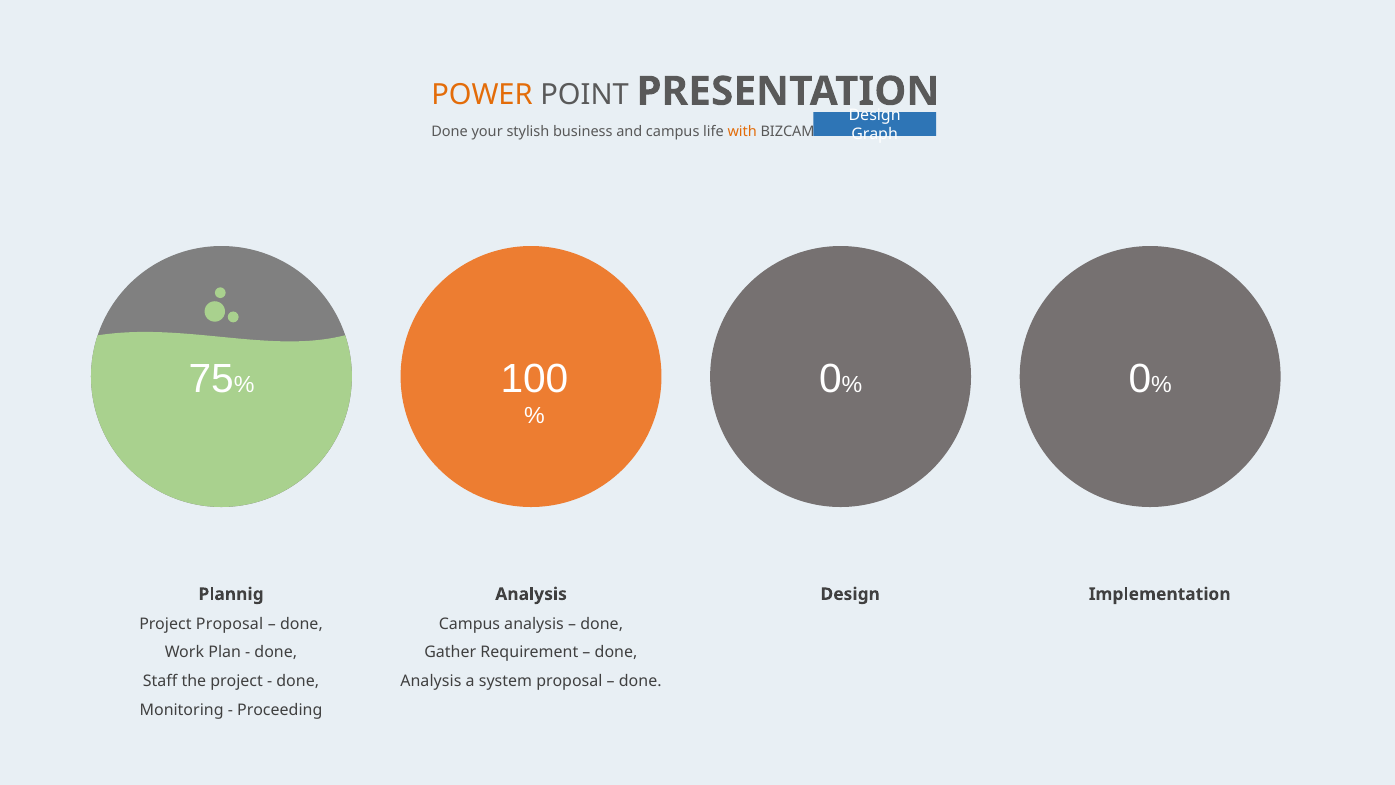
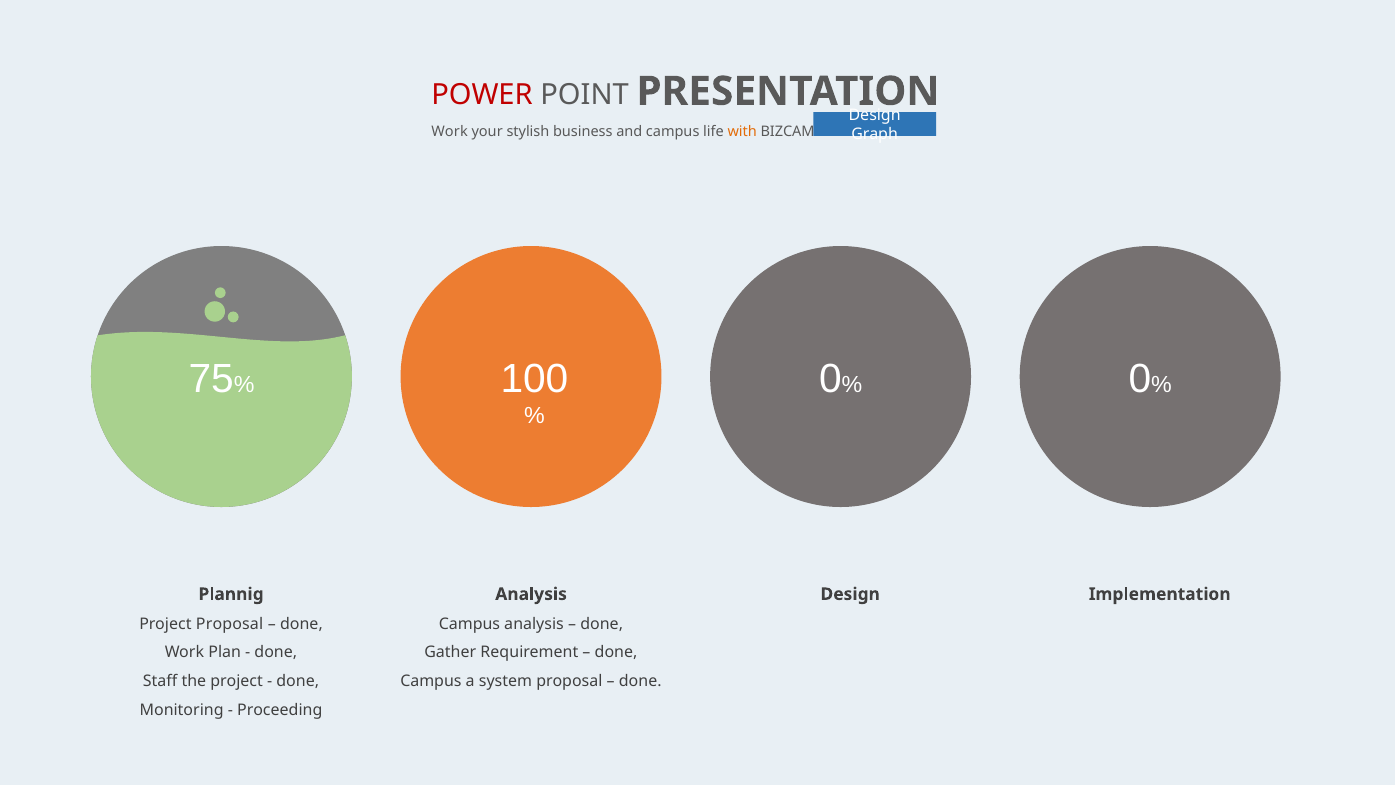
POWER colour: orange -> red
Done at (450, 131): Done -> Work
Analysis at (431, 681): Analysis -> Campus
